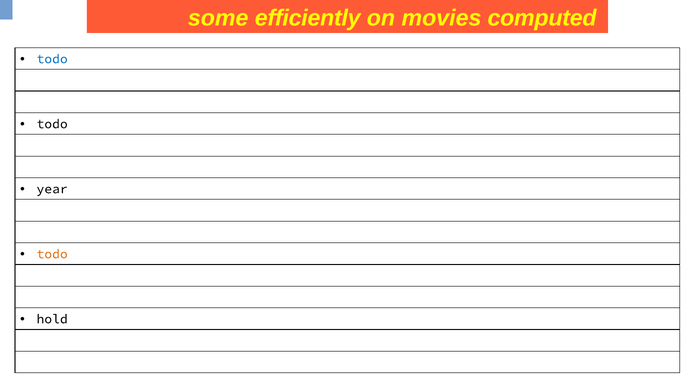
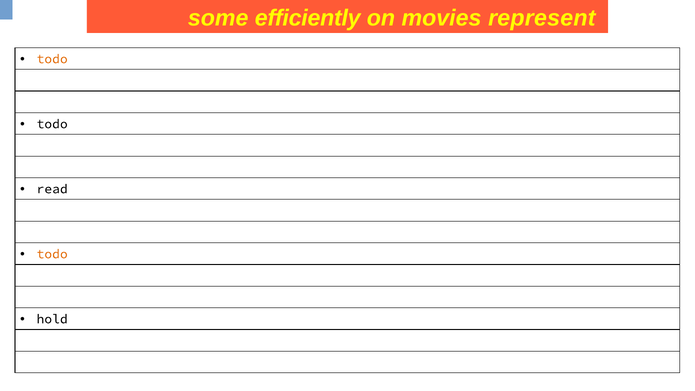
computed: computed -> represent
todo at (52, 59) colour: blue -> orange
year: year -> read
